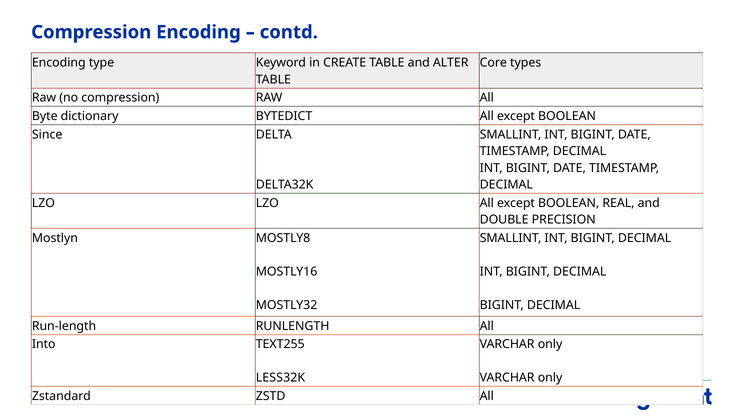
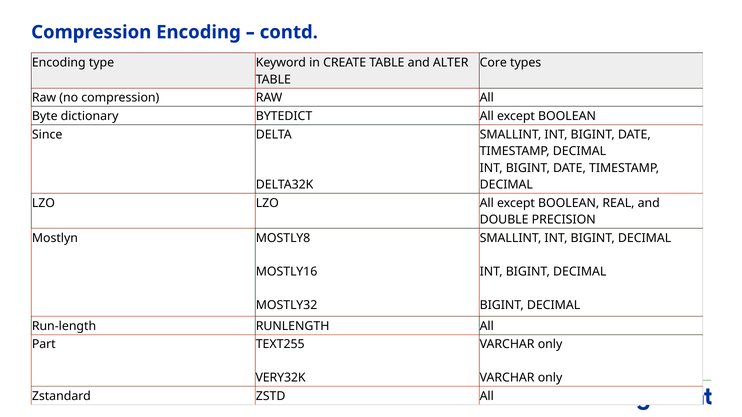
Into: Into -> Part
LESS32K: LESS32K -> VERY32K
